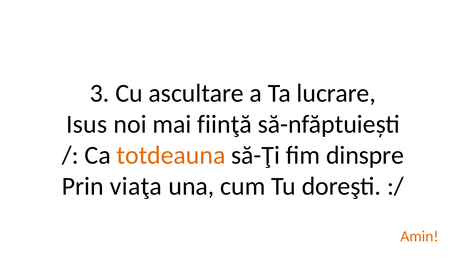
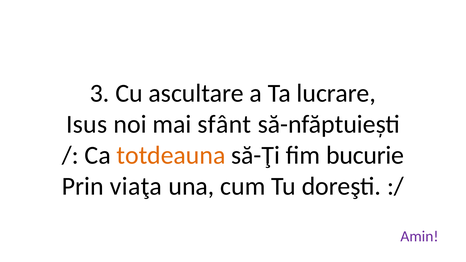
fiinţă: fiinţă -> sfânt
dinspre: dinspre -> bucurie
Amin colour: orange -> purple
